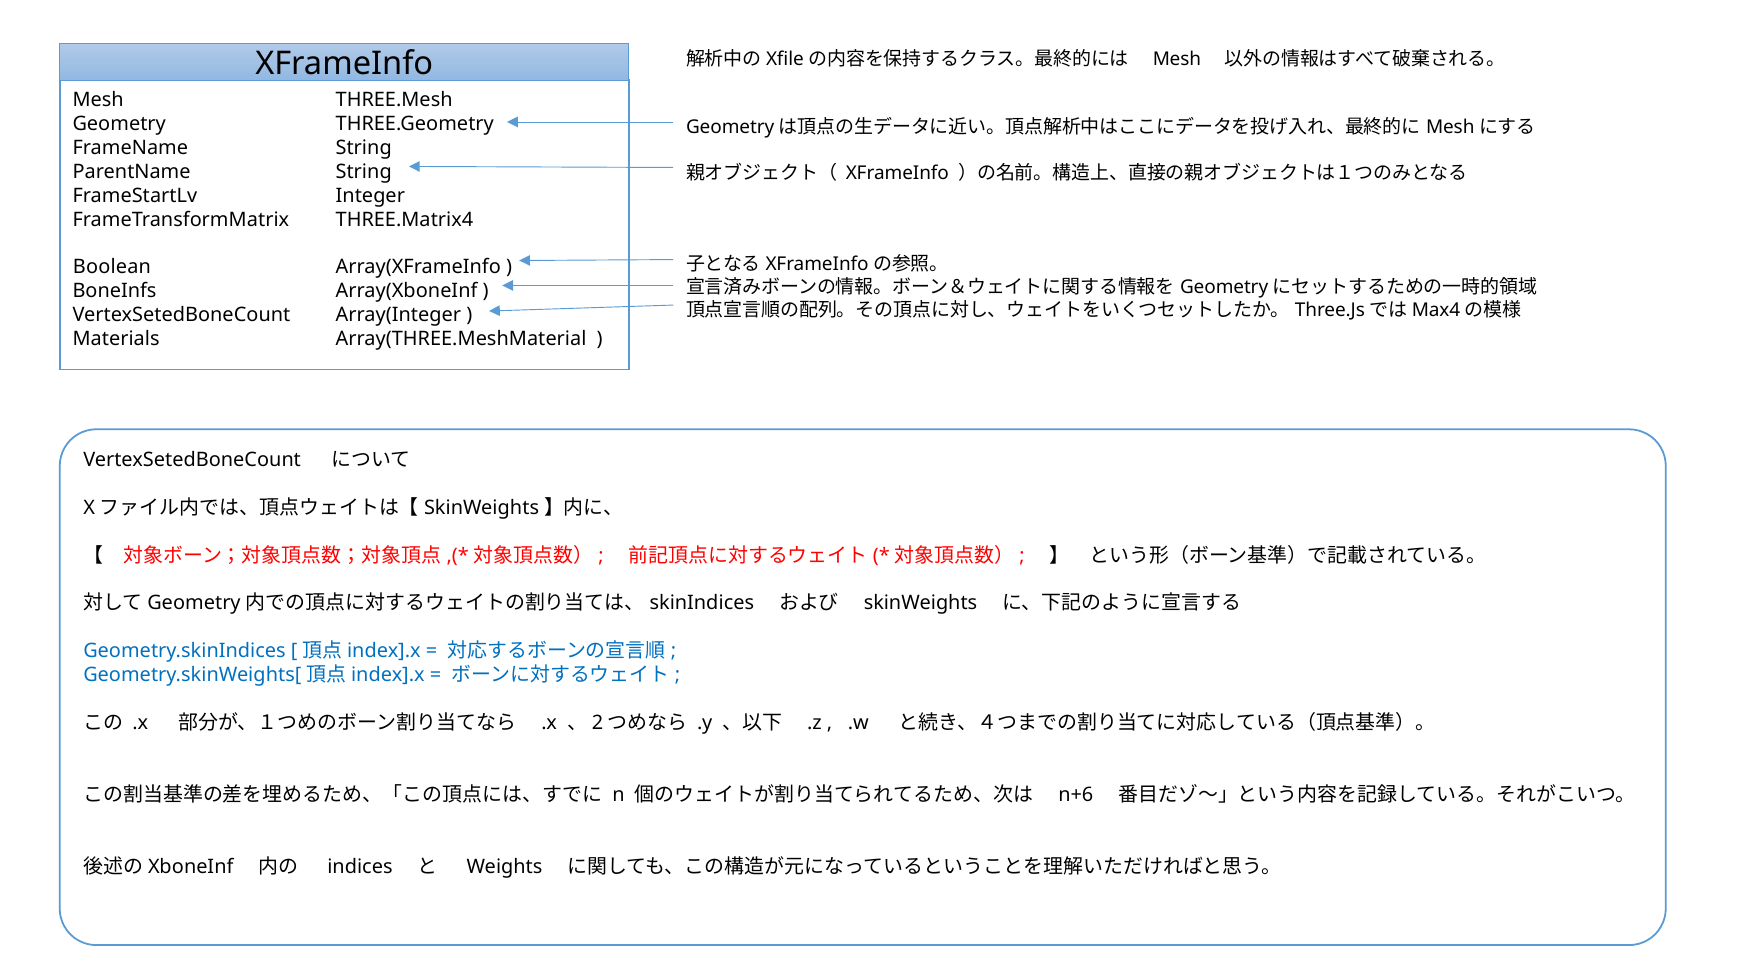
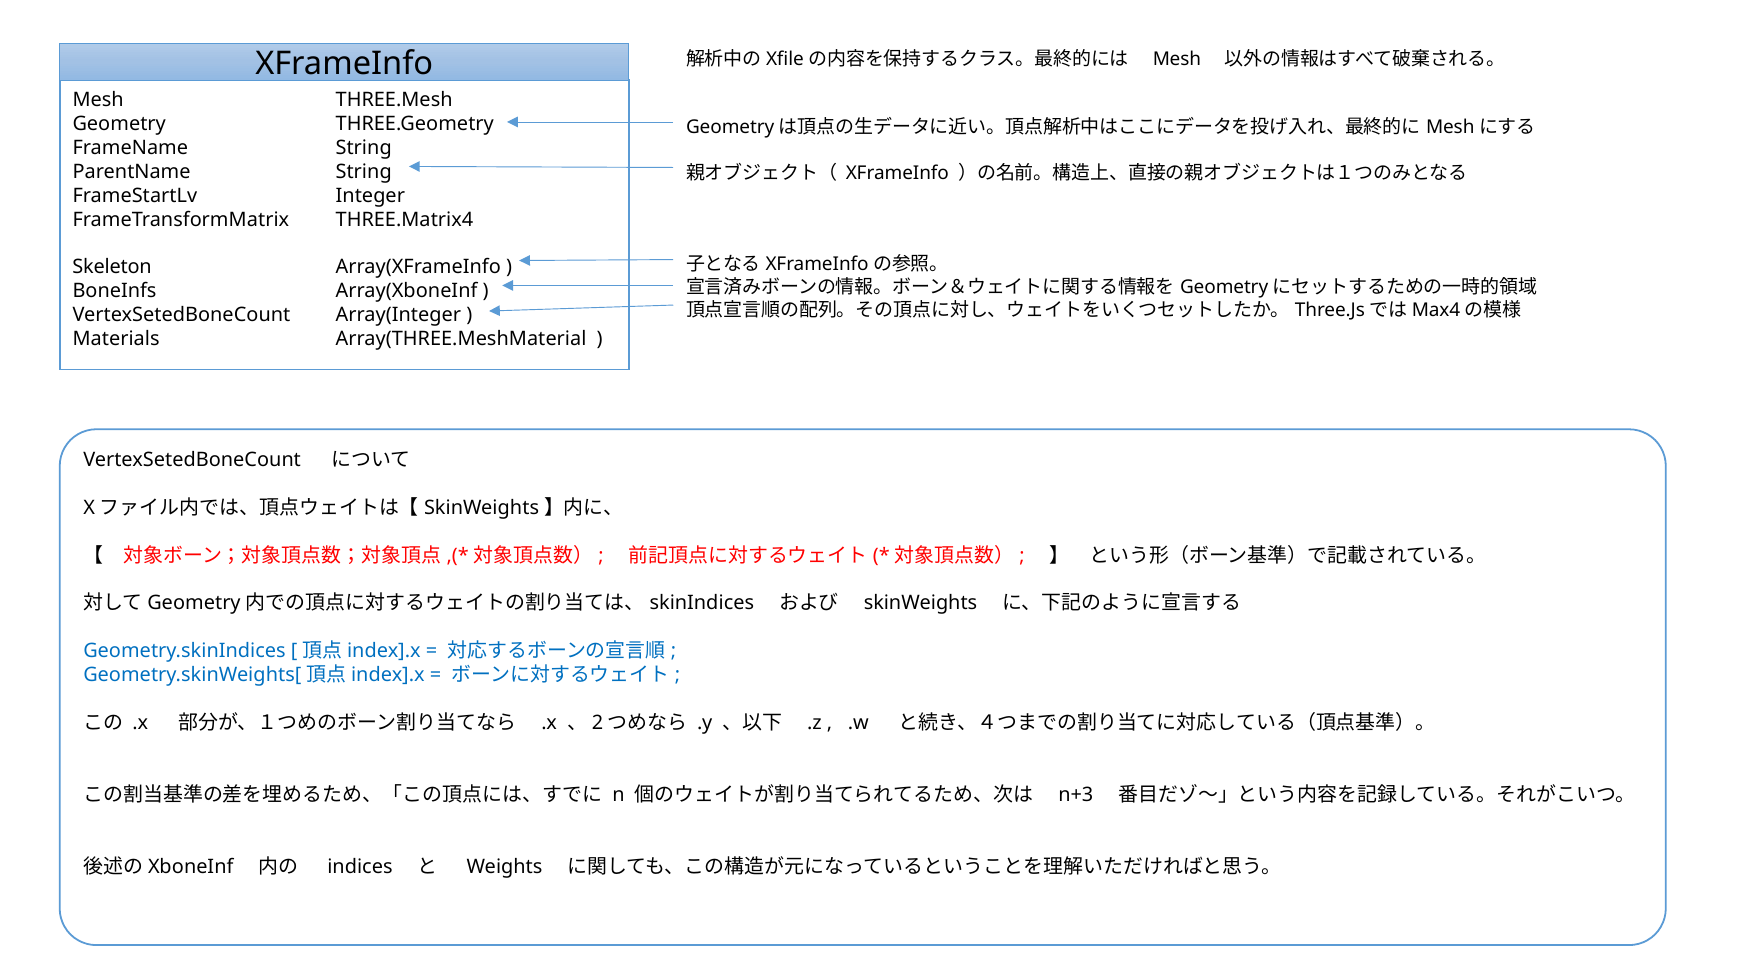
Boolean: Boolean -> Skeleton
n+6: n+6 -> n+3
